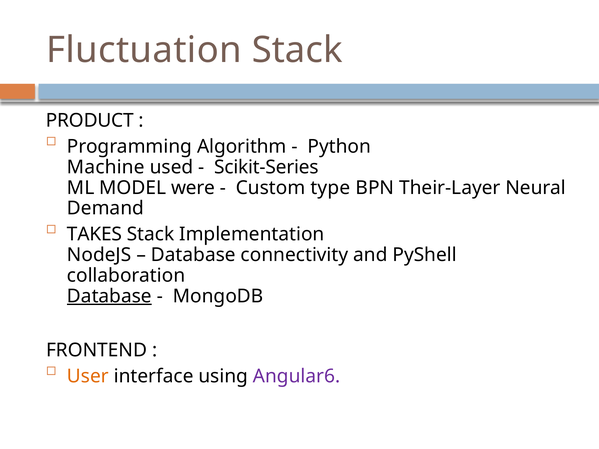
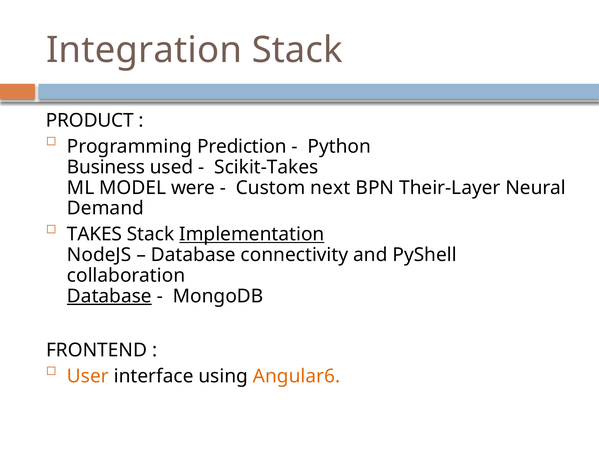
Fluctuation: Fluctuation -> Integration
Algorithm: Algorithm -> Prediction
Machine: Machine -> Business
Scikit-Series: Scikit-Series -> Scikit-Takes
type: type -> next
Implementation underline: none -> present
Angular6 colour: purple -> orange
